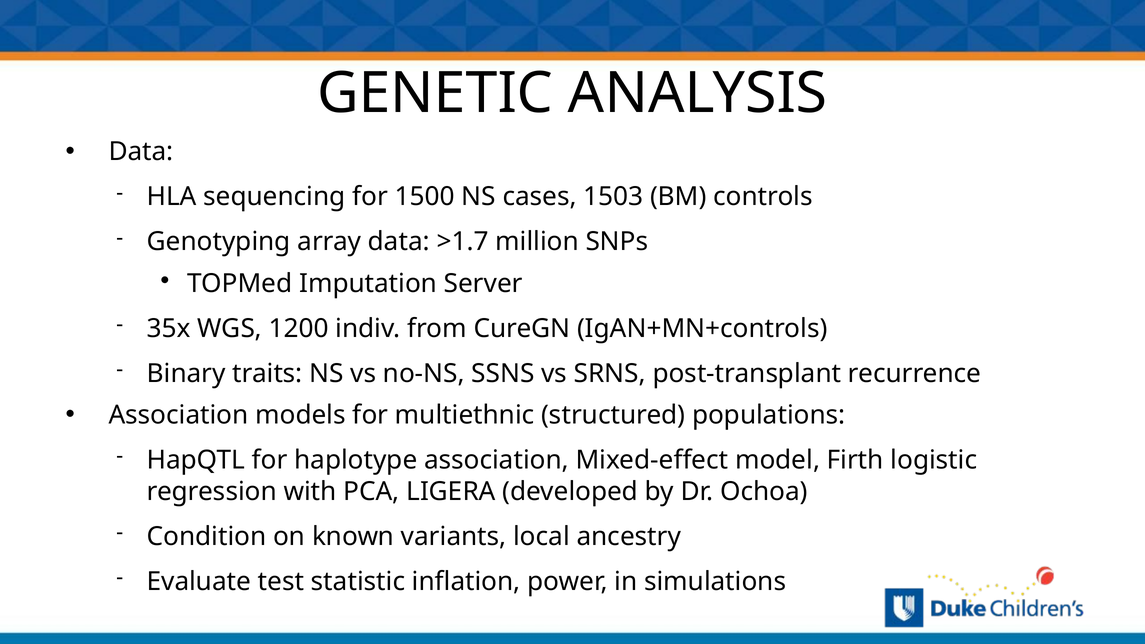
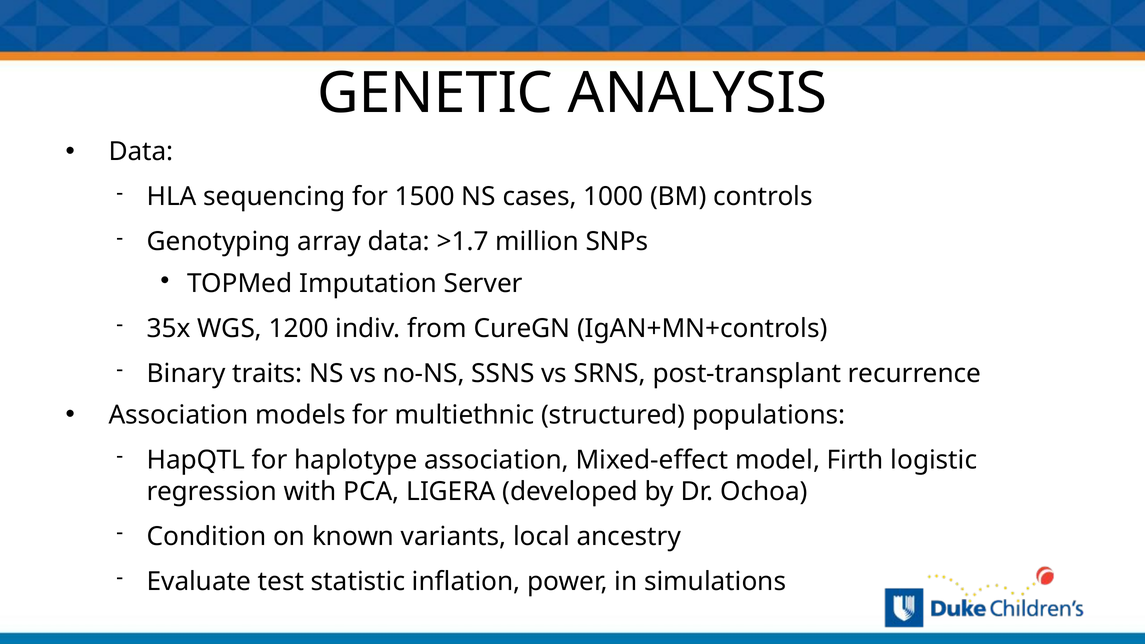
1503: 1503 -> 1000
